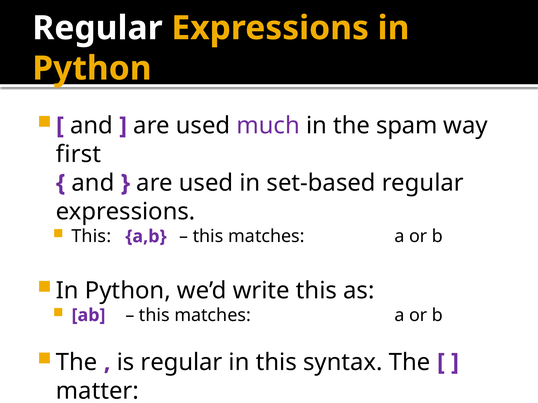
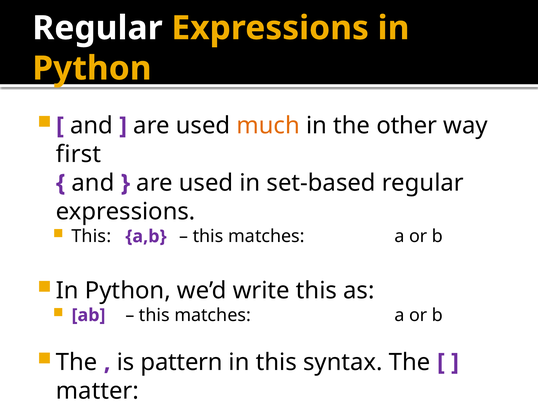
much colour: purple -> orange
spam: spam -> other
is regular: regular -> pattern
